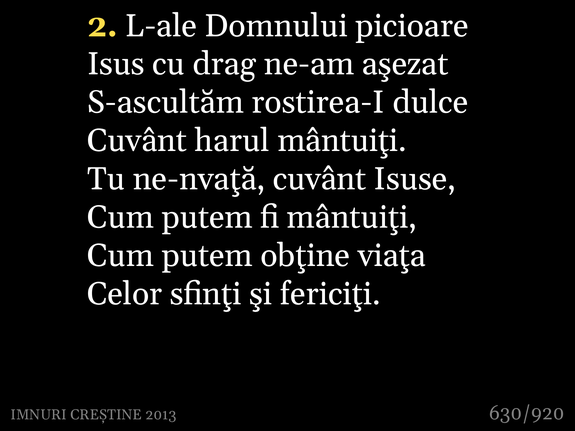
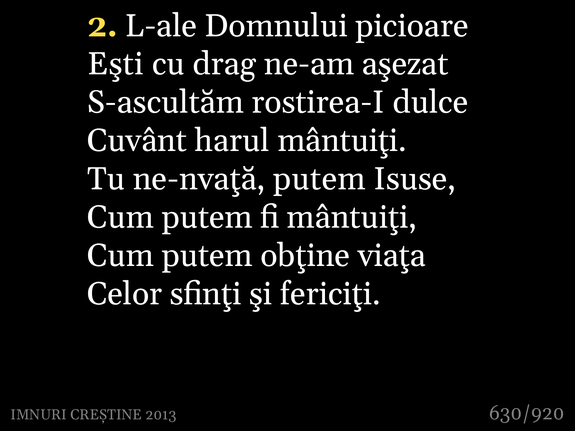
Isus: Isus -> Eşti
ne-nvaţă cuvânt: cuvânt -> putem
